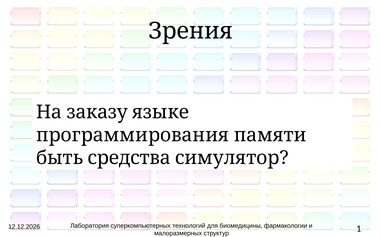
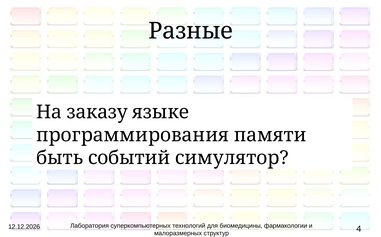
Зрения: Зрения -> Разные
средства: средства -> событий
1: 1 -> 4
